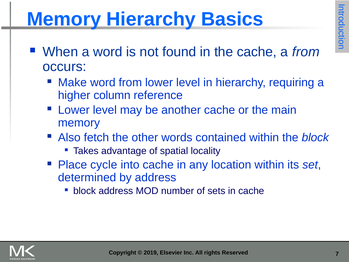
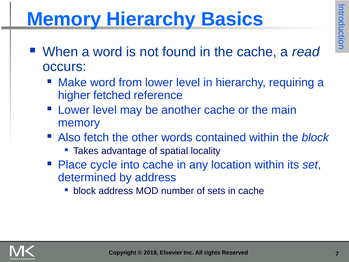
a from: from -> read
column: column -> fetched
